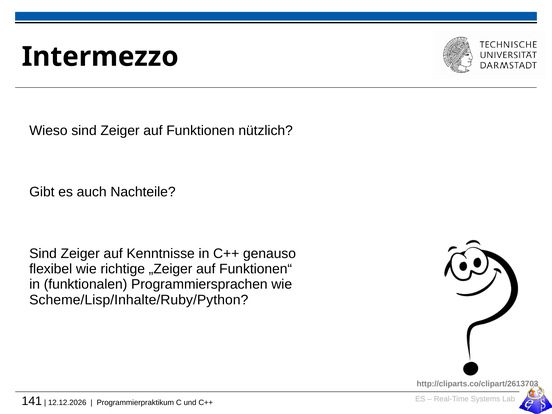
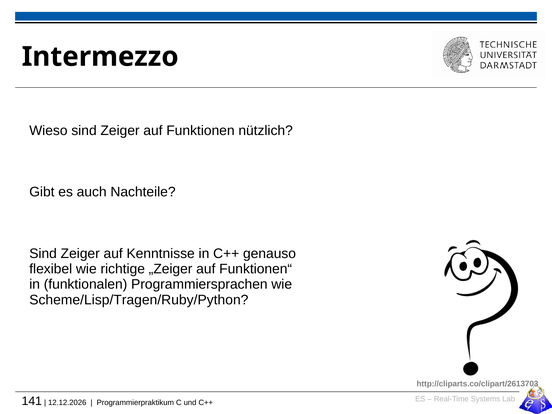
Scheme/Lisp/Inhalte/Ruby/Python: Scheme/Lisp/Inhalte/Ruby/Python -> Scheme/Lisp/Tragen/Ruby/Python
